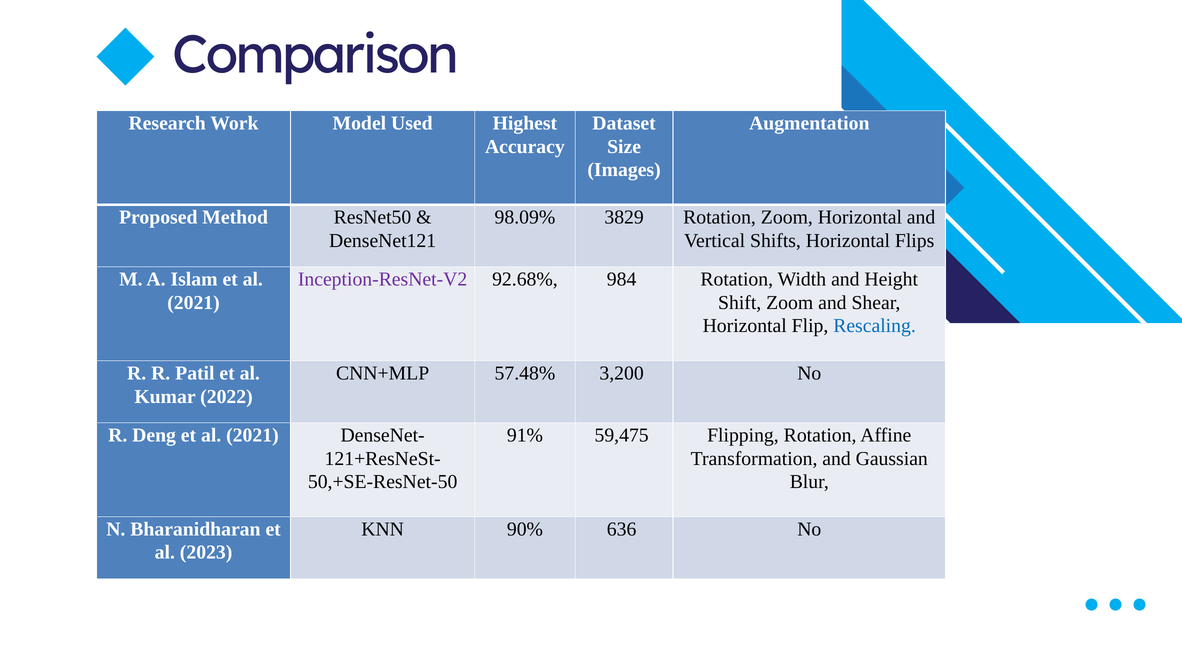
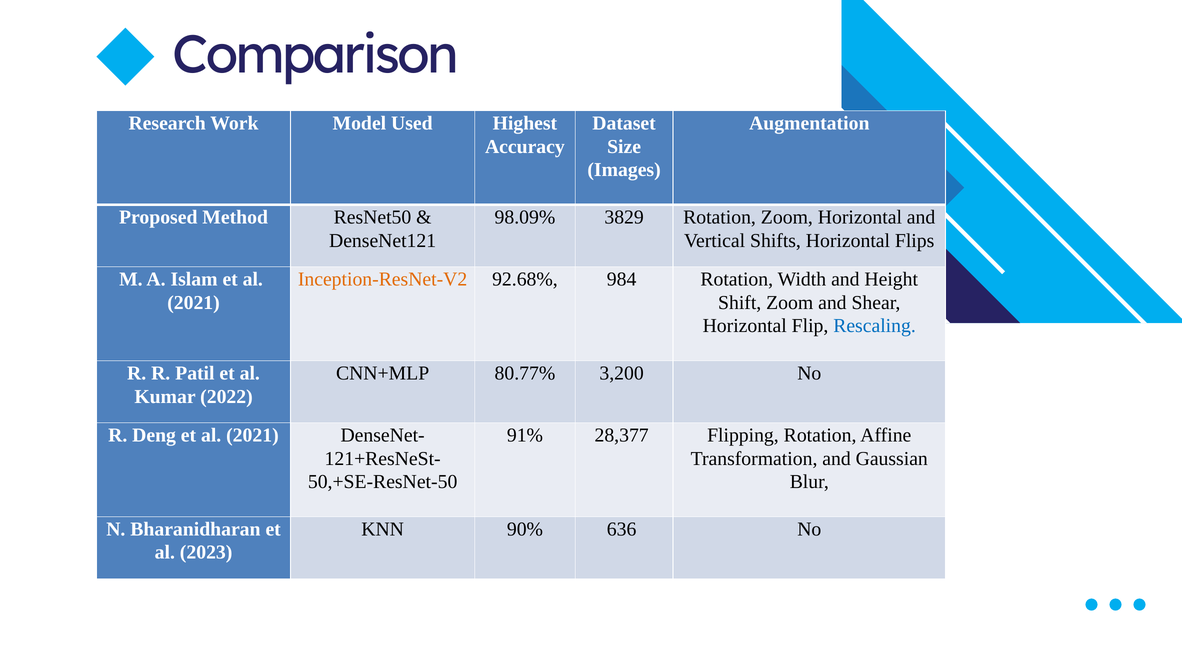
Inception-ResNet-V2 colour: purple -> orange
57.48%: 57.48% -> 80.77%
59,475: 59,475 -> 28,377
